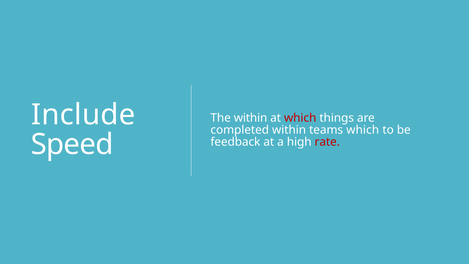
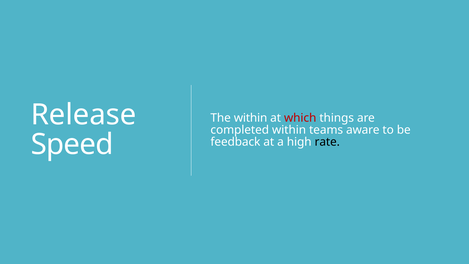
Include: Include -> Release
teams which: which -> aware
rate colour: red -> black
